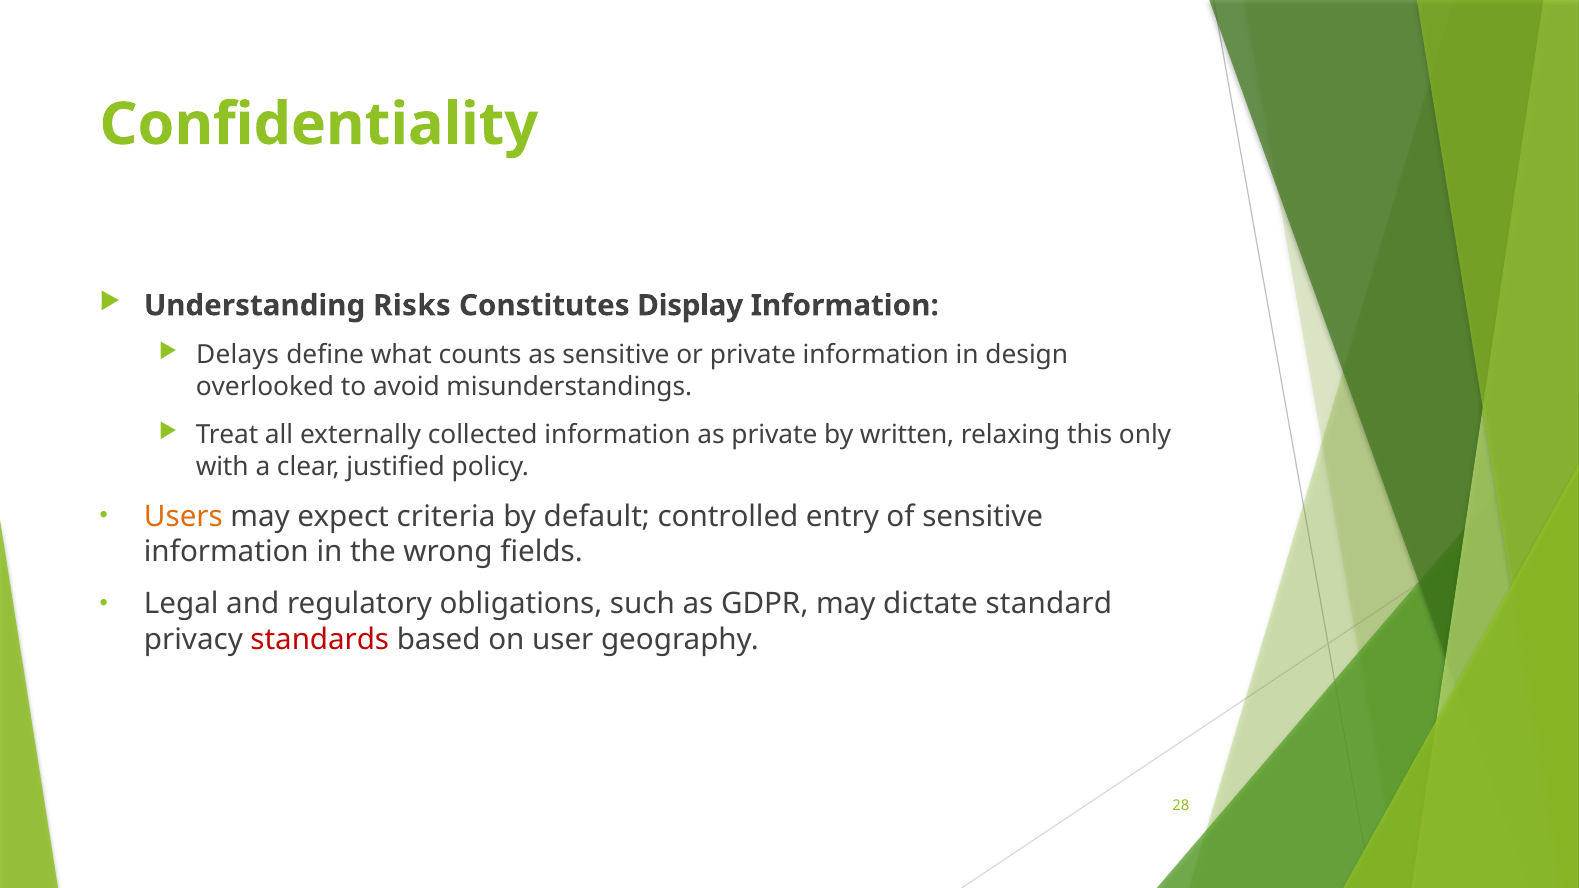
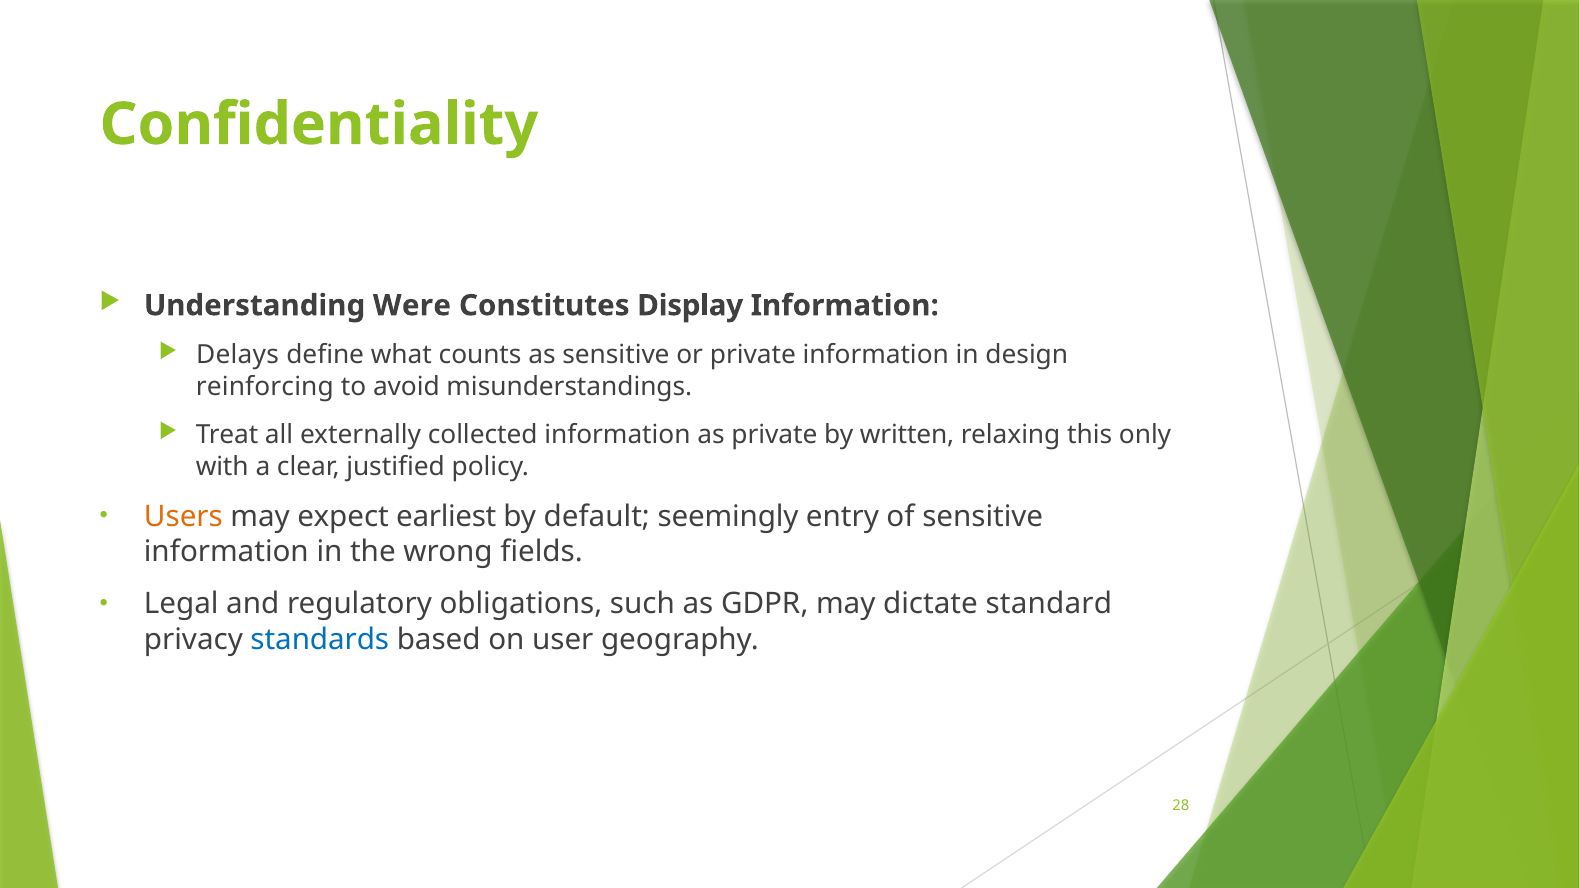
Risks: Risks -> Were
overlooked: overlooked -> reinforcing
criteria: criteria -> earliest
controlled: controlled -> seemingly
standards colour: red -> blue
